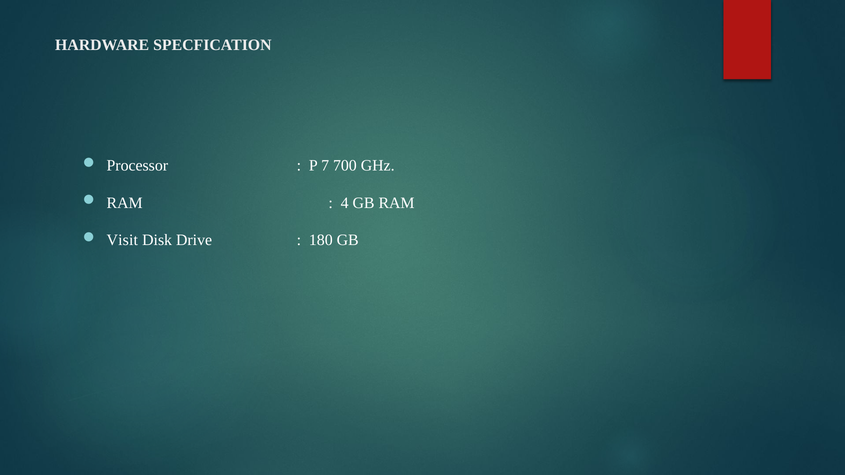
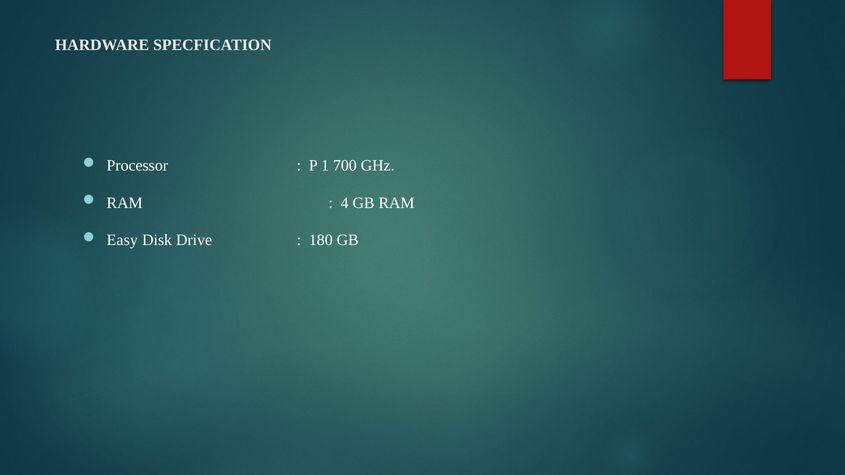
7: 7 -> 1
Visit: Visit -> Easy
